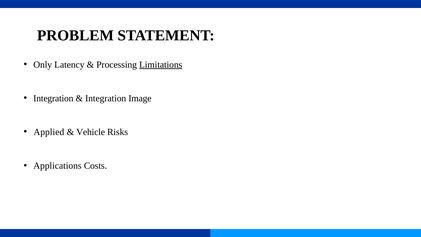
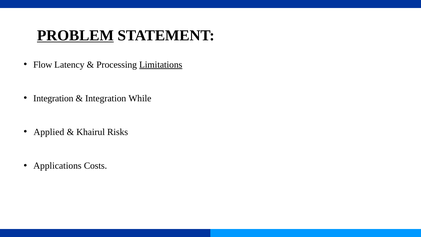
PROBLEM underline: none -> present
Only: Only -> Flow
Image: Image -> While
Vehicle: Vehicle -> Khairul
